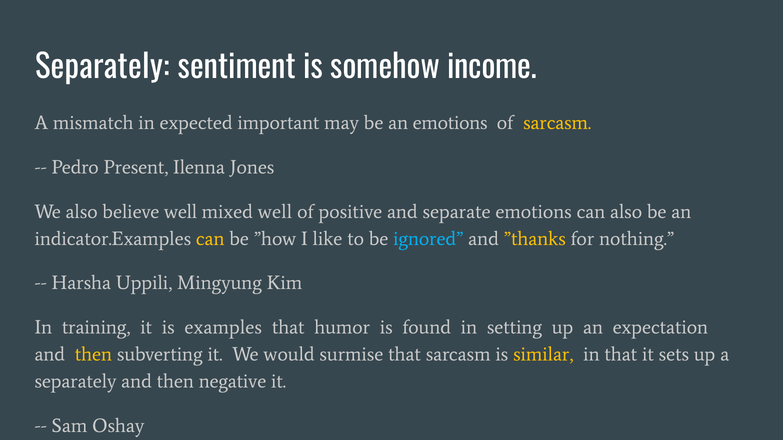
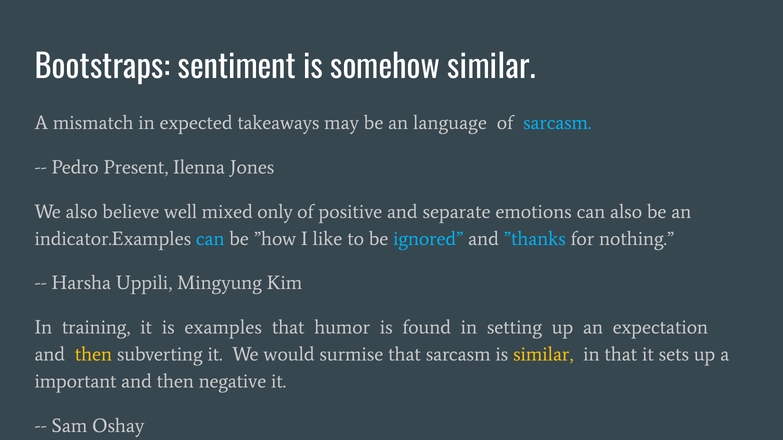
Separately at (102, 68): Separately -> Bootstraps
somehow income: income -> similar
important: important -> takeaways
an emotions: emotions -> language
sarcasm at (557, 123) colour: yellow -> light blue
mixed well: well -> only
can at (210, 239) colour: yellow -> light blue
”thanks colour: yellow -> light blue
separately at (76, 382): separately -> important
